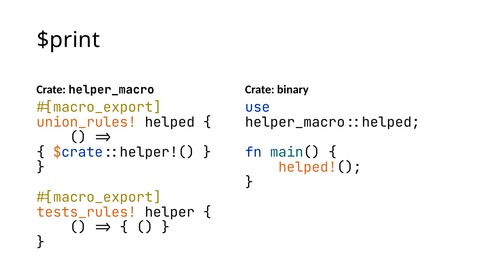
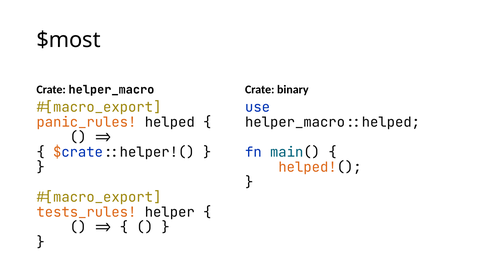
$print: $print -> $most
union_rules: union_rules -> panic_rules
